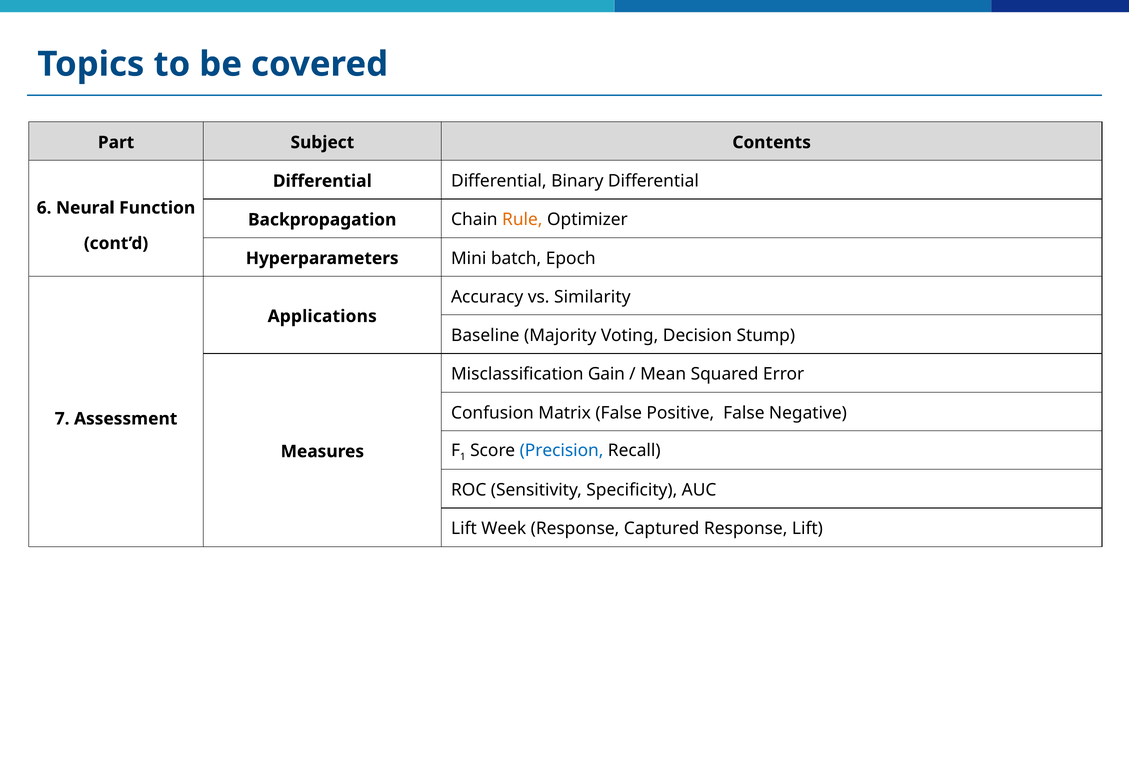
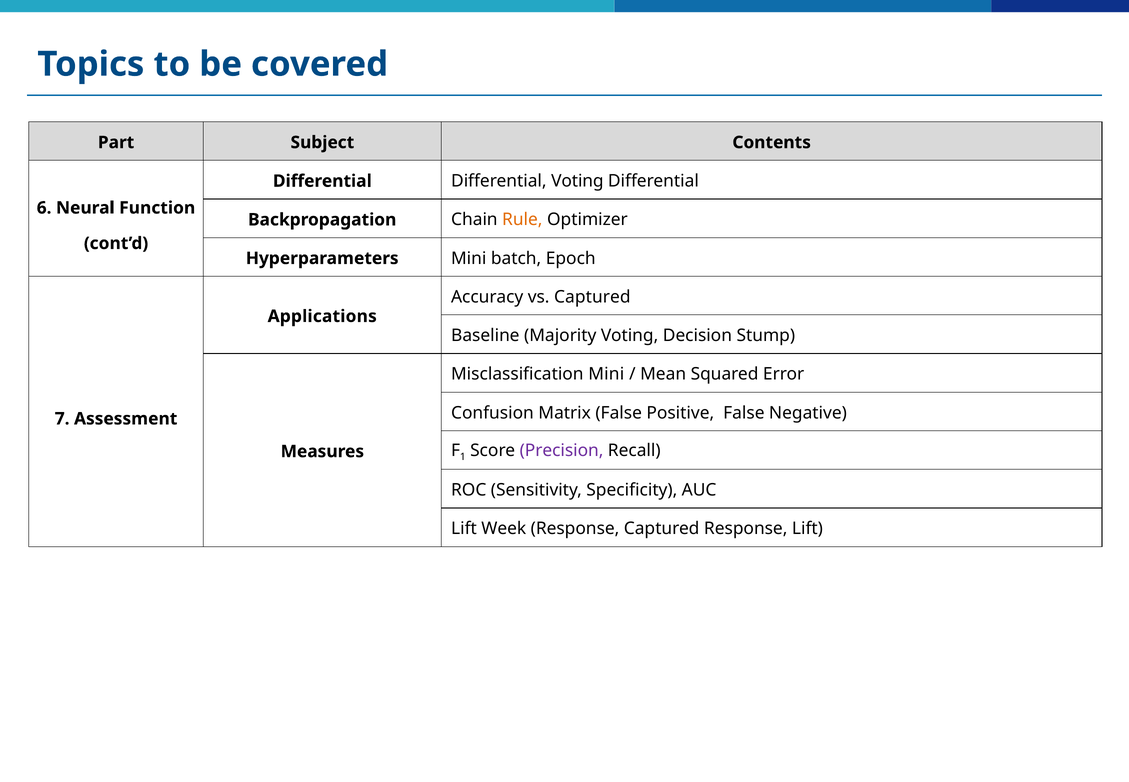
Differential Binary: Binary -> Voting
vs Similarity: Similarity -> Captured
Misclassification Gain: Gain -> Mini
Precision colour: blue -> purple
